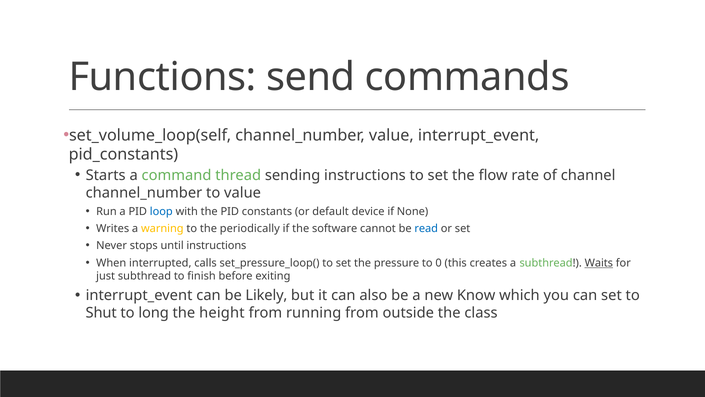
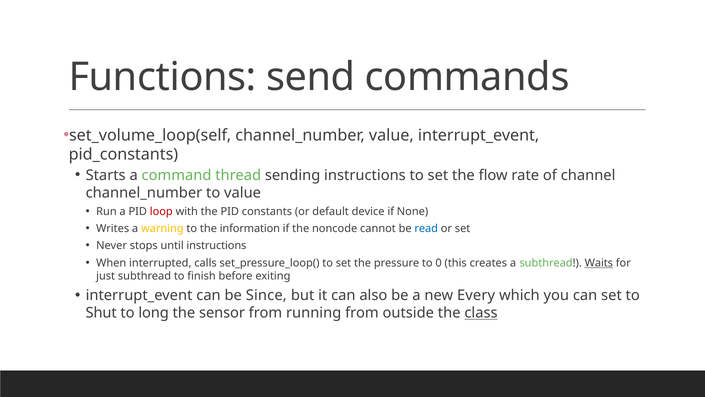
loop colour: blue -> red
periodically: periodically -> information
software: software -> noncode
Likely: Likely -> Since
Know: Know -> Every
height: height -> sensor
class underline: none -> present
